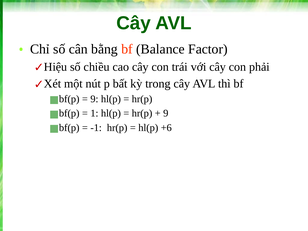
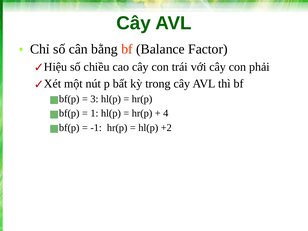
9 at (94, 99): 9 -> 3
9 at (166, 113): 9 -> 4
+6: +6 -> +2
